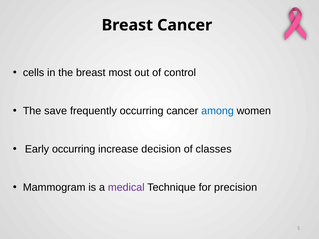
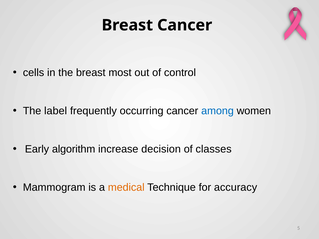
save: save -> label
Early occurring: occurring -> algorithm
medical colour: purple -> orange
precision: precision -> accuracy
